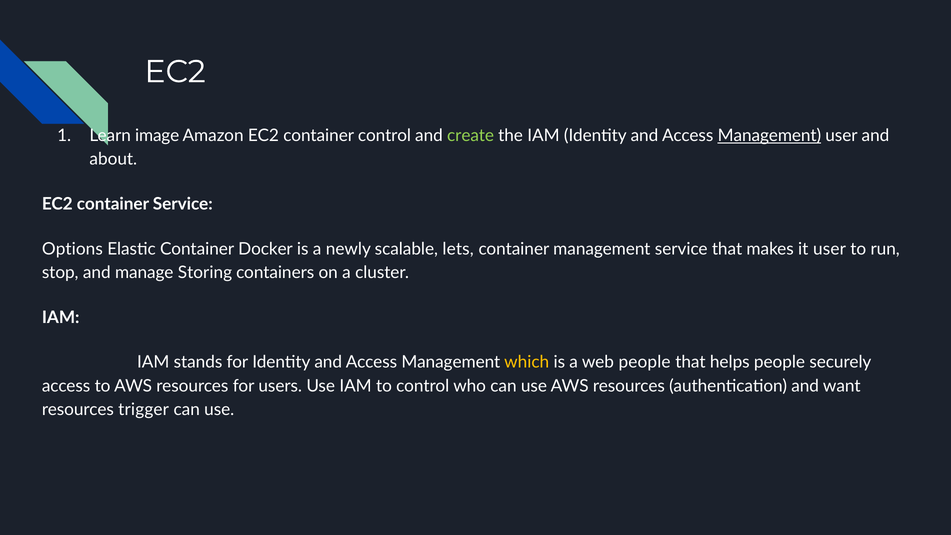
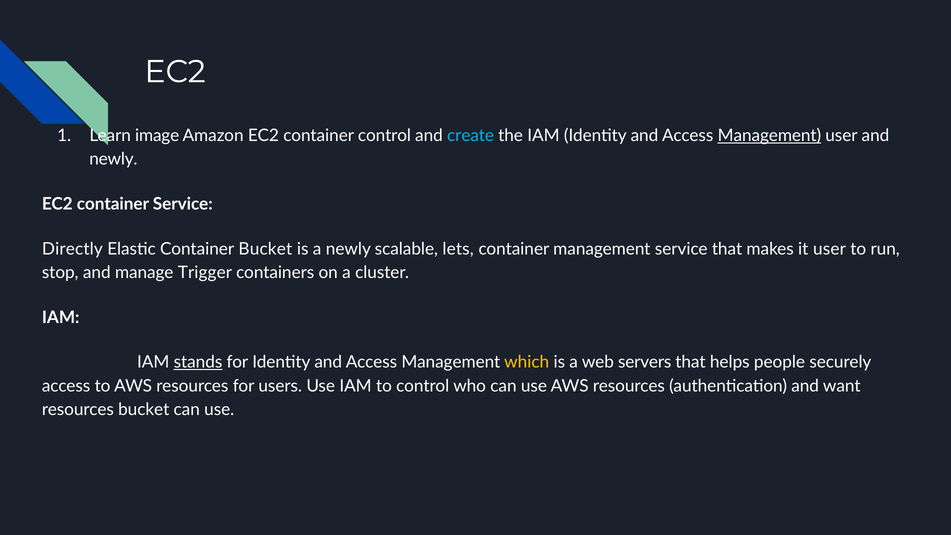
create colour: light green -> light blue
about at (113, 159): about -> newly
Options: Options -> Directly
Container Docker: Docker -> Bucket
Storing: Storing -> Trigger
stands underline: none -> present
web people: people -> servers
resources trigger: trigger -> bucket
